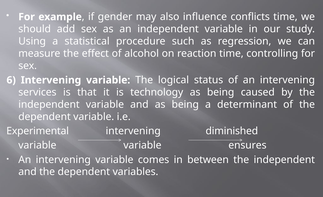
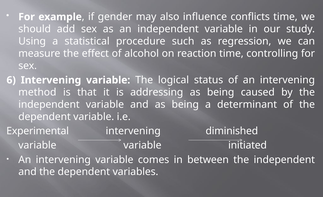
services: services -> method
technology: technology -> addressing
ensures: ensures -> initiated
